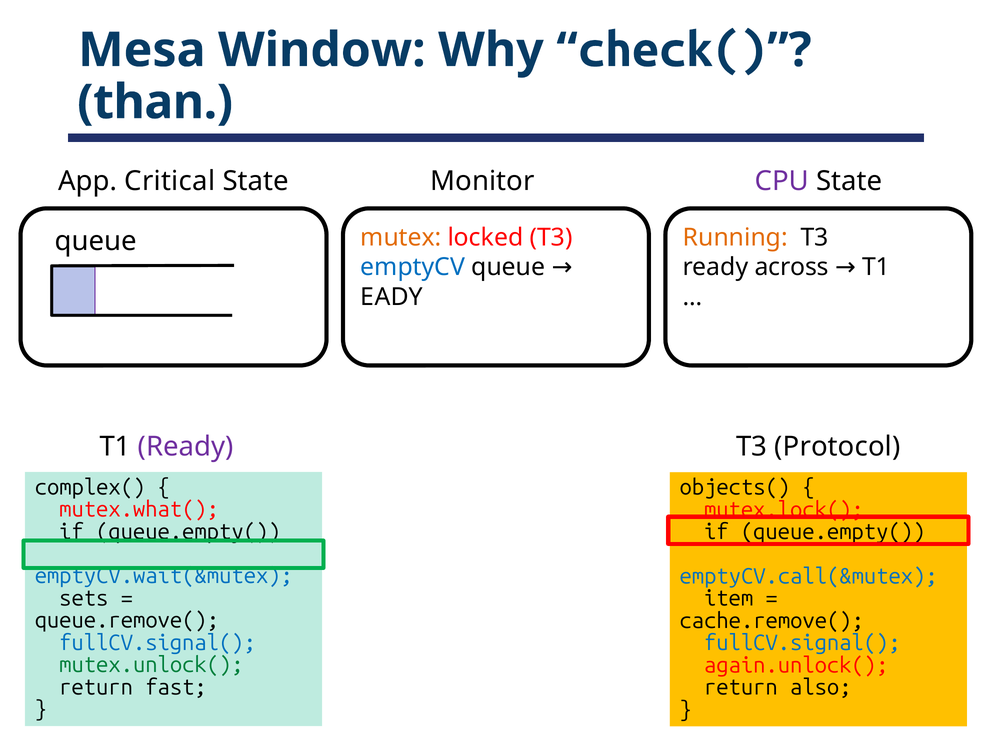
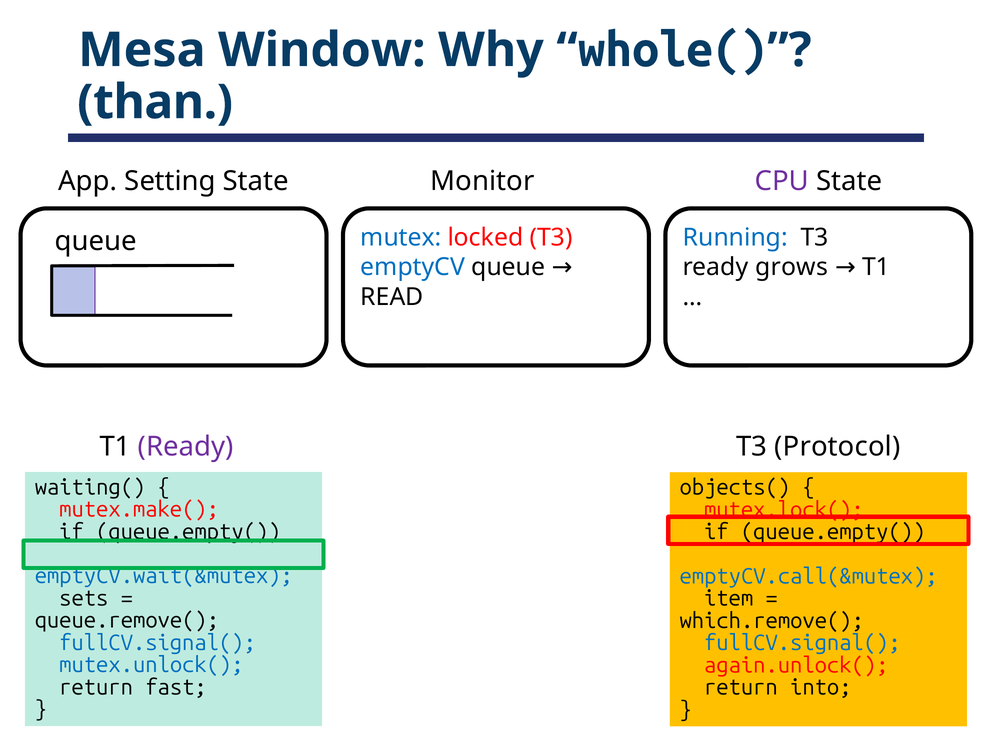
check(: check( -> whole(
Critical: Critical -> Setting
Running colour: orange -> blue
mutex colour: orange -> blue
across: across -> grows
EADY: EADY -> READ
complex(: complex( -> waiting(
mutex.what(: mutex.what( -> mutex.make(
cache.remove(: cache.remove( -> which.remove(
mutex.unlock( colour: green -> blue
also: also -> into
